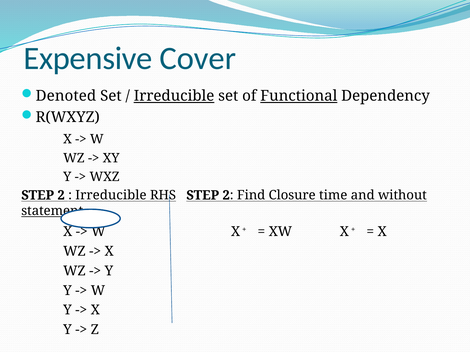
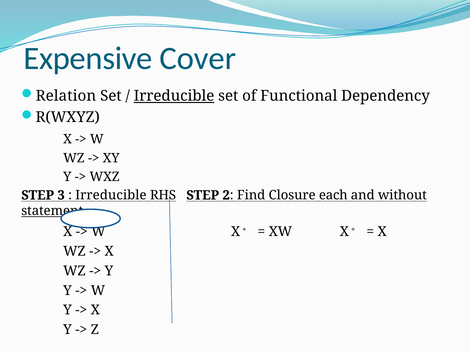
Denoted: Denoted -> Relation
Functional underline: present -> none
2 at (61, 196): 2 -> 3
time: time -> each
